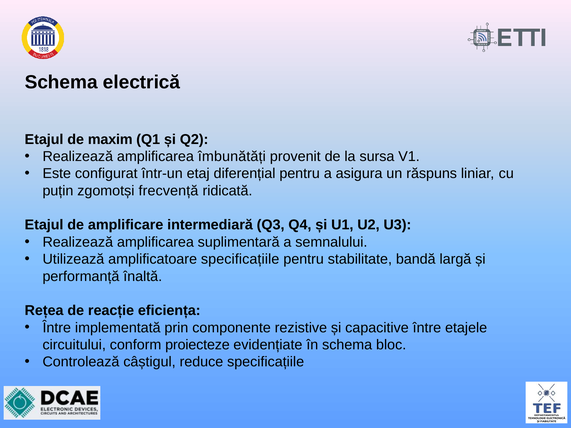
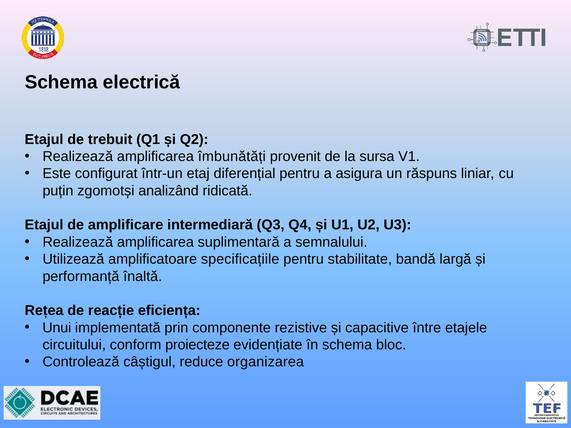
maxim: maxim -> trebuit
frecvență: frecvență -> analizând
Între at (57, 328): Între -> Unui
reduce specificațiile: specificațiile -> organizarea
